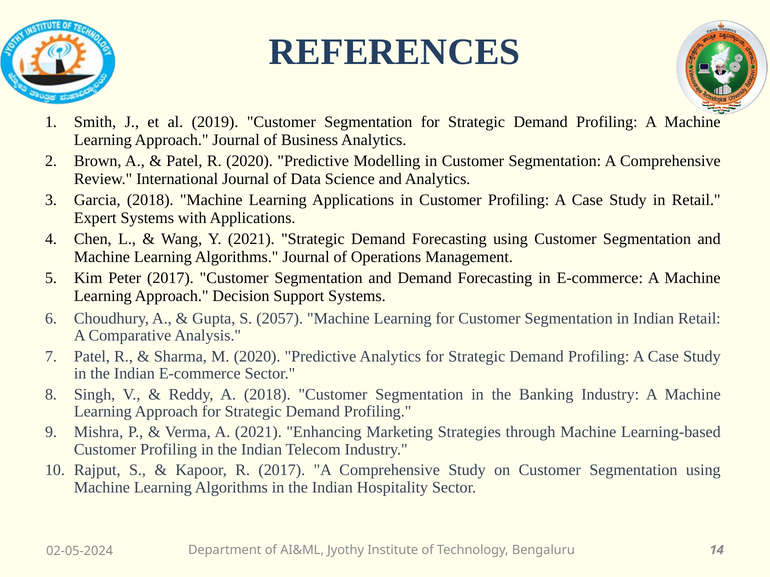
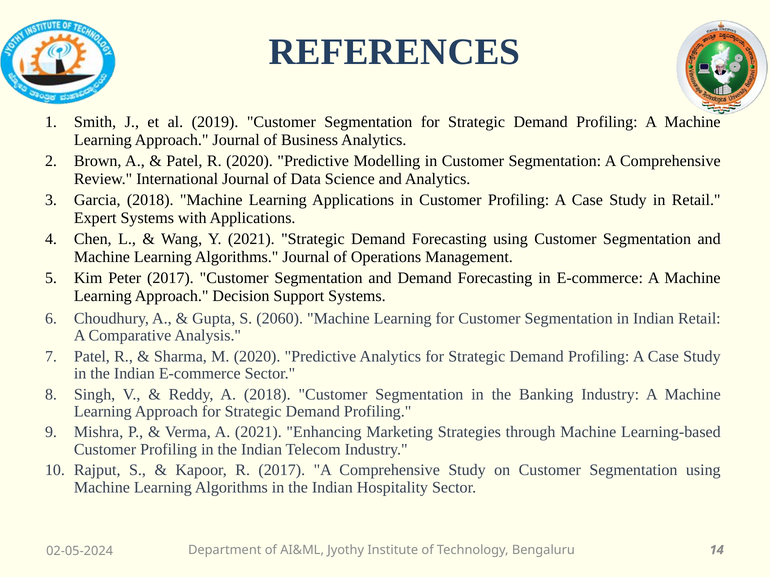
2057: 2057 -> 2060
